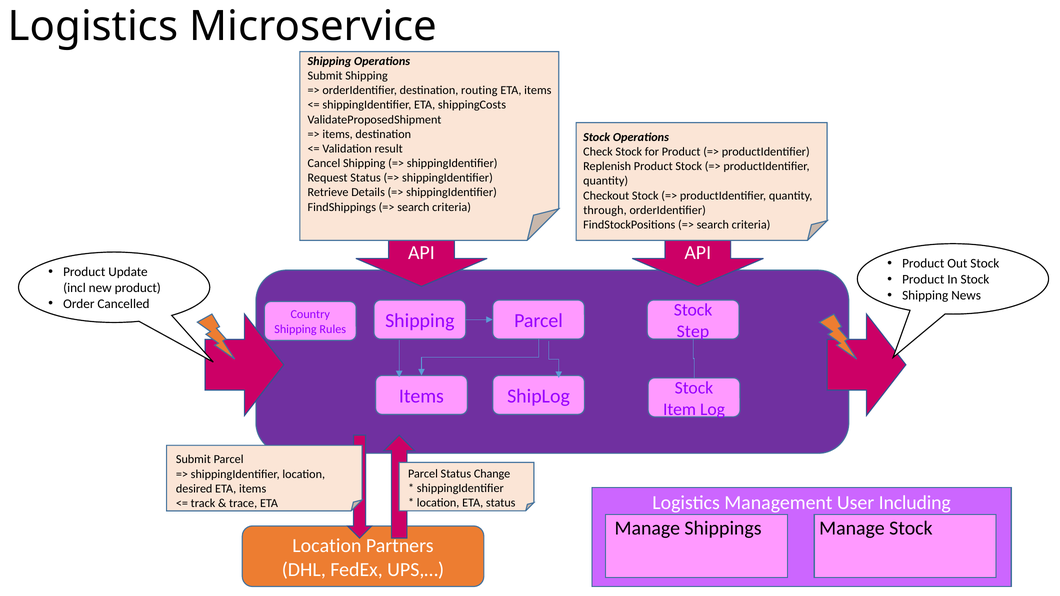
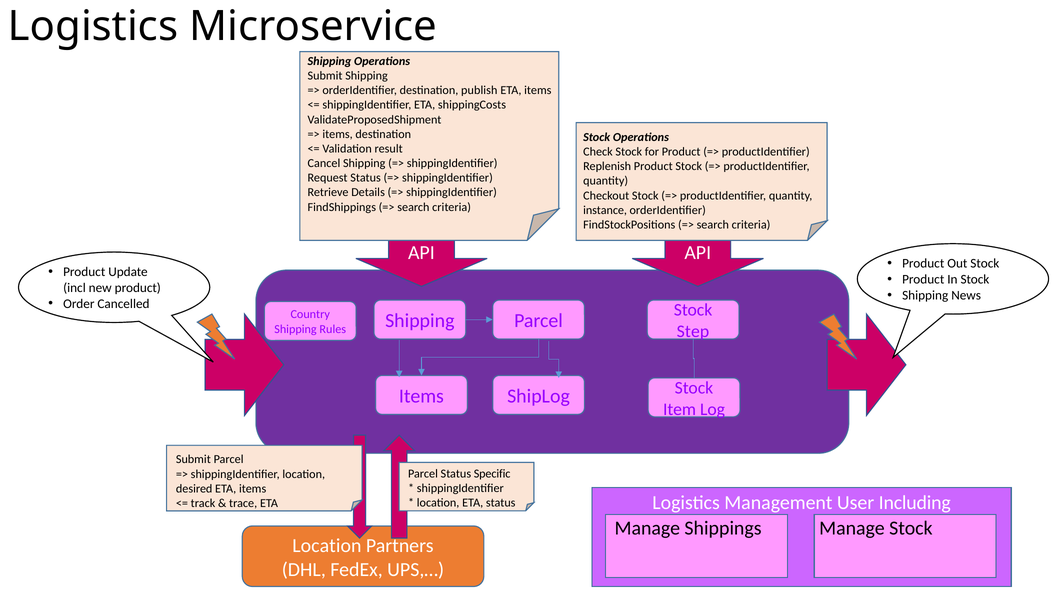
routing: routing -> publish
through: through -> instance
Change: Change -> Specific
